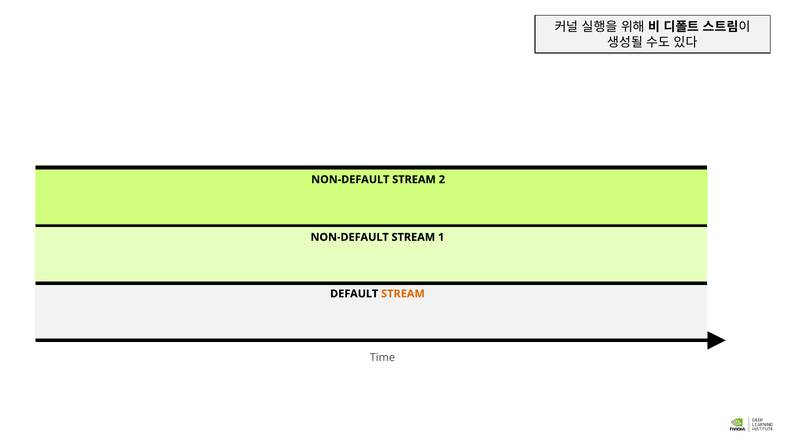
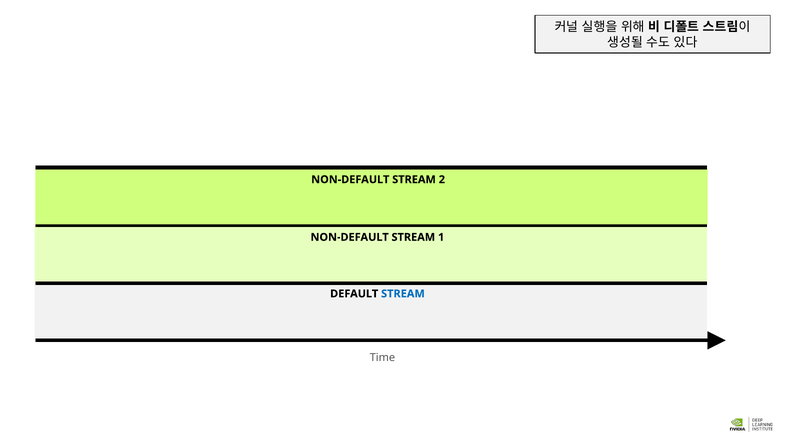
STREAM at (403, 294) colour: orange -> blue
